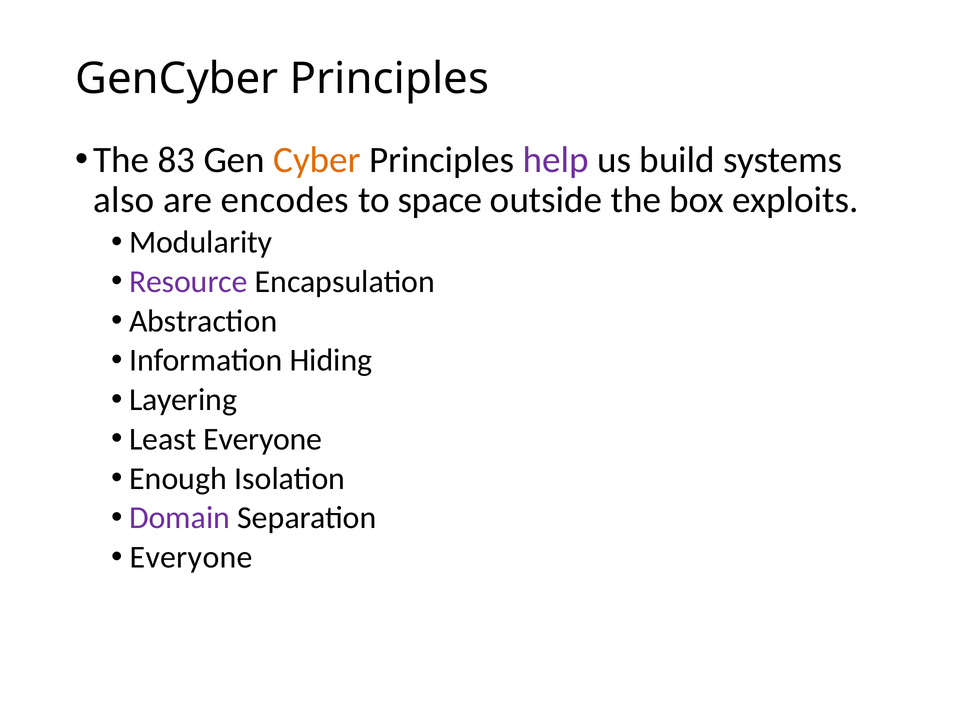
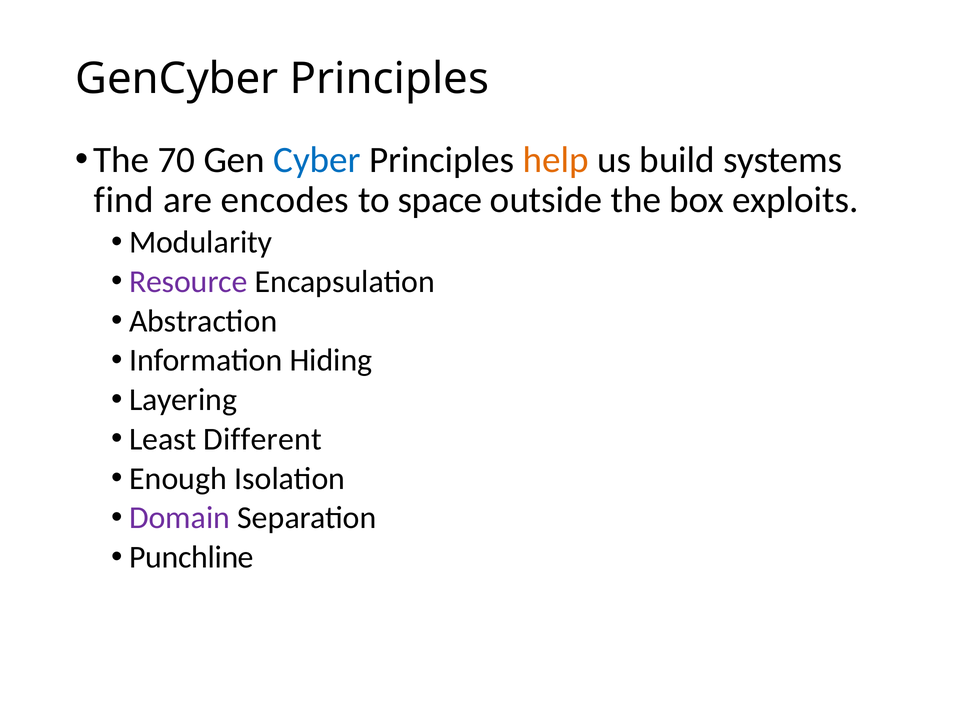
83: 83 -> 70
Cyber colour: orange -> blue
help colour: purple -> orange
also: also -> find
Least Everyone: Everyone -> Different
Everyone at (191, 557): Everyone -> Punchline
